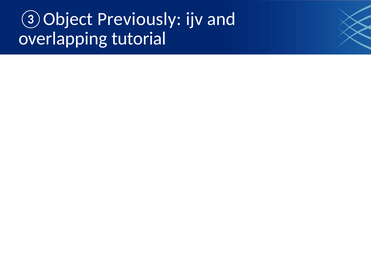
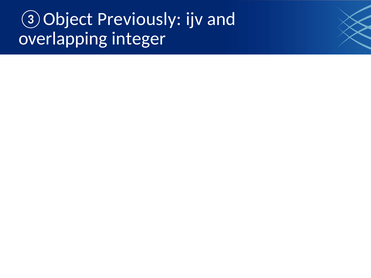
tutorial: tutorial -> integer
